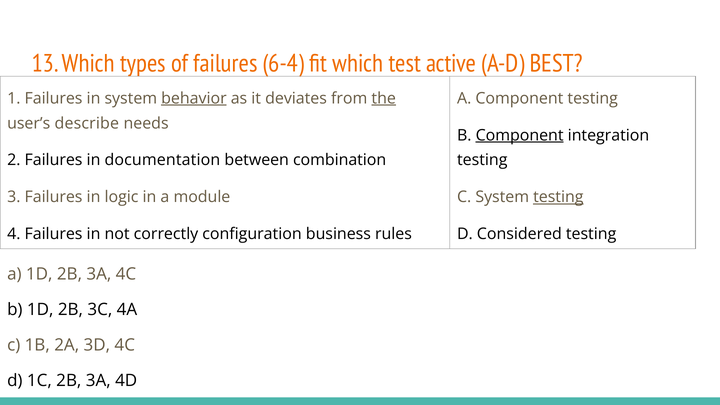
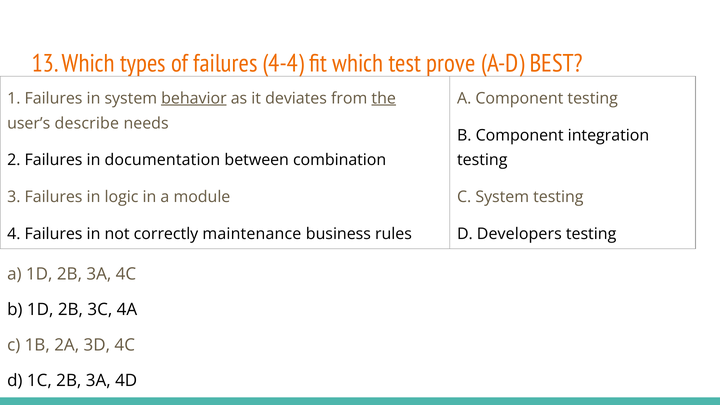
6-4: 6-4 -> 4-4
active: active -> prove
Component at (520, 135) underline: present -> none
testing at (558, 197) underline: present -> none
configuration: configuration -> maintenance
Considered: Considered -> Developers
